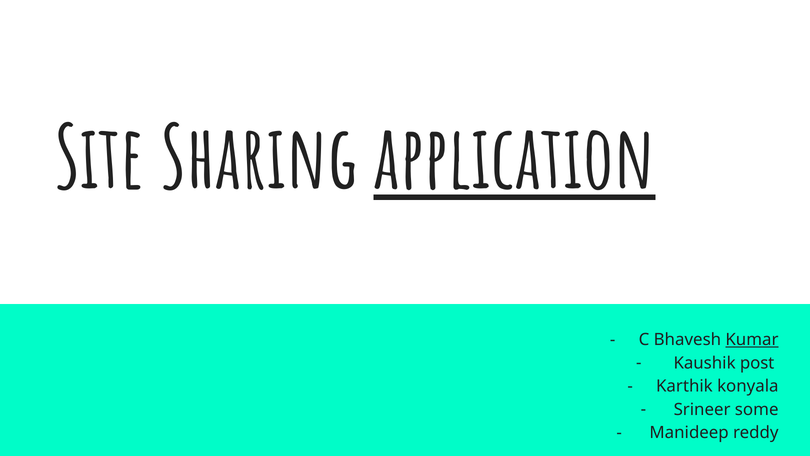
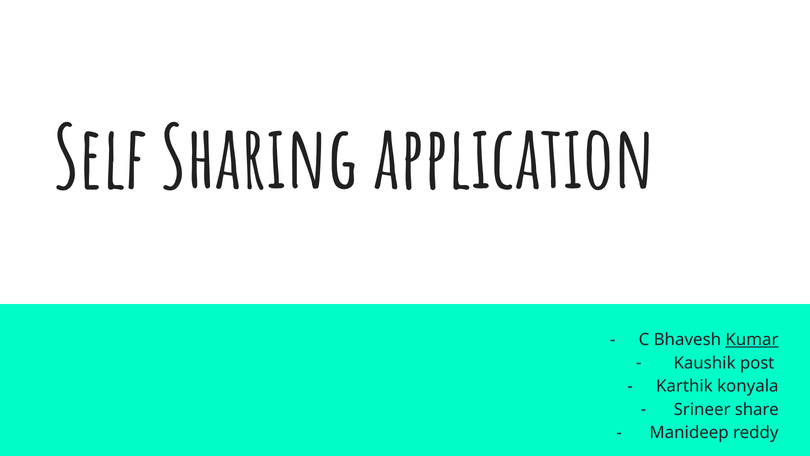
Site: Site -> Self
application underline: present -> none
some: some -> share
